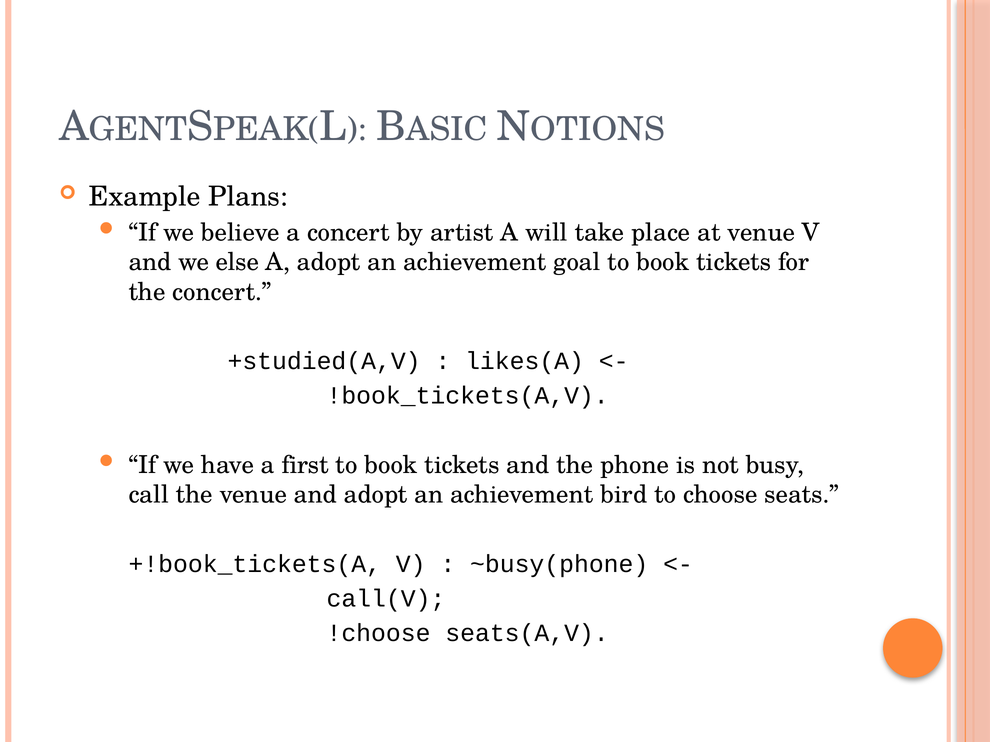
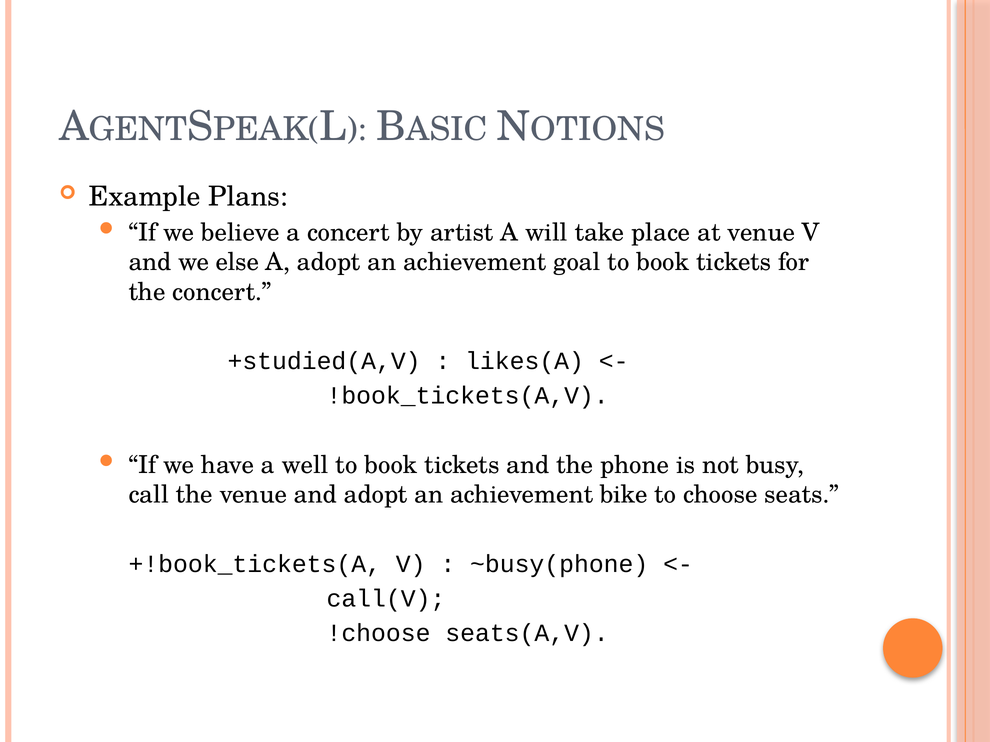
first: first -> well
bird: bird -> bike
